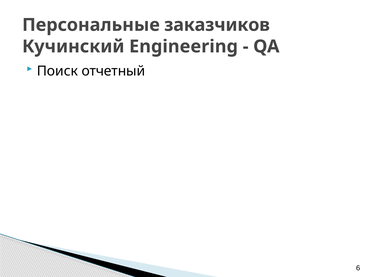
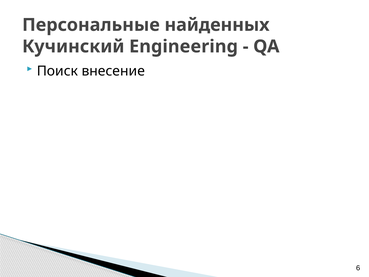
заказчиков: заказчиков -> найденных
отчетный: отчетный -> внесение
